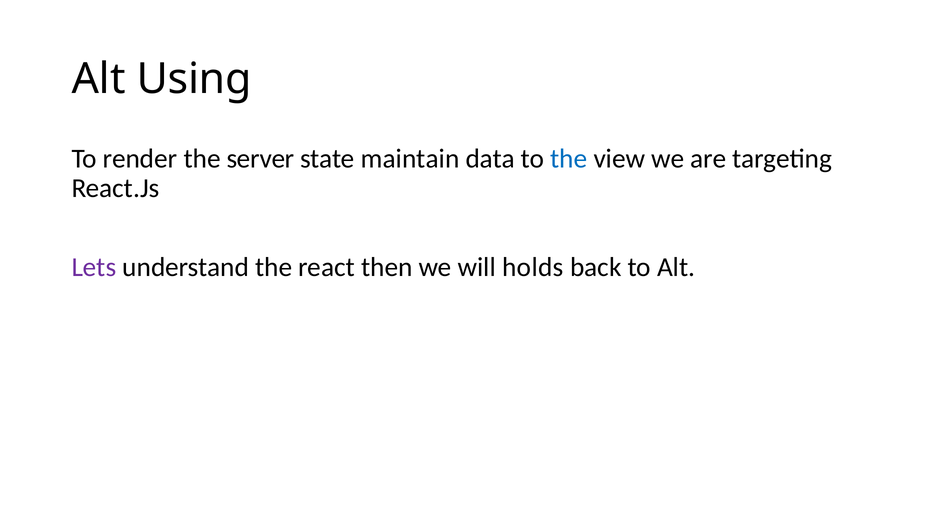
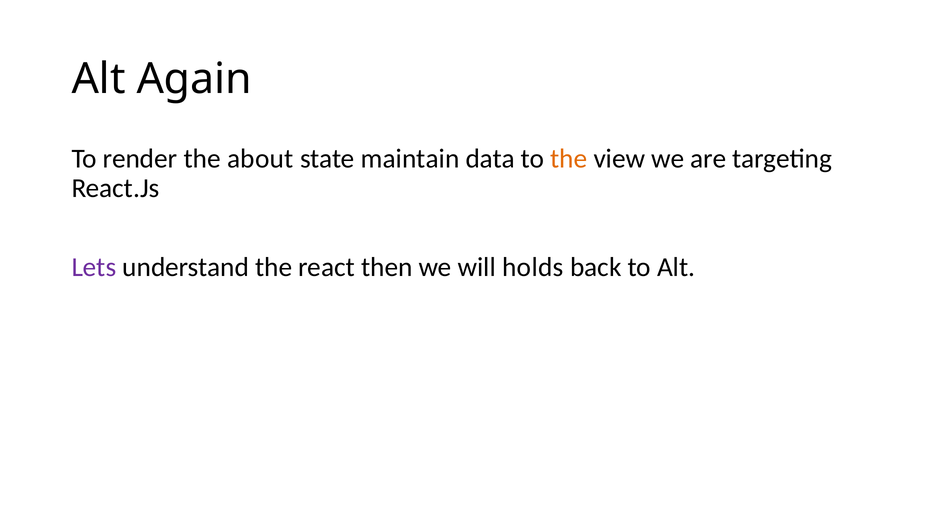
Using: Using -> Again
server: server -> about
the at (569, 159) colour: blue -> orange
